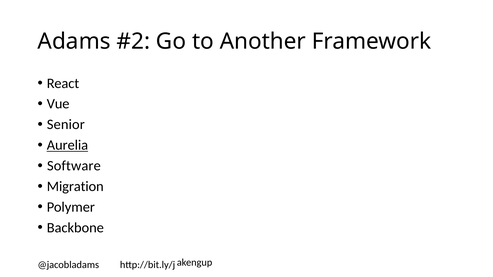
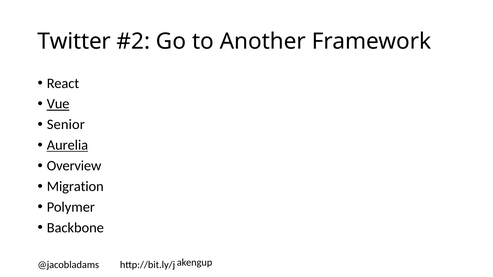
Adams: Adams -> Twitter
Vue underline: none -> present
Software: Software -> Overview
